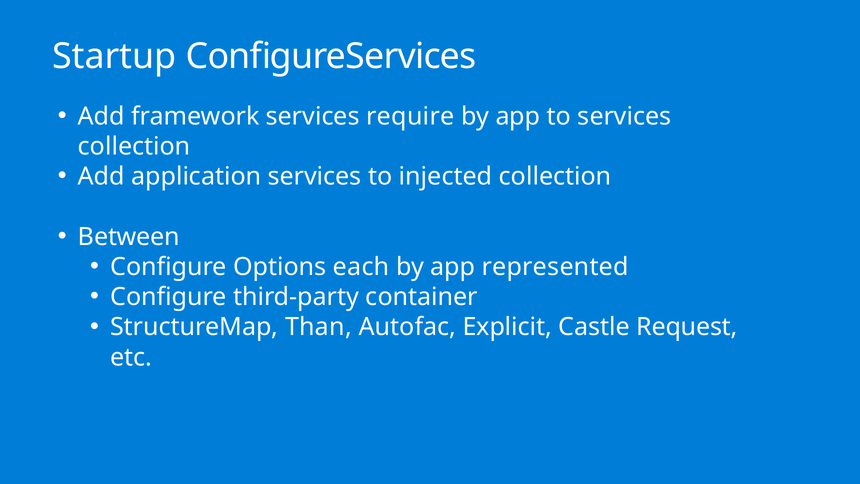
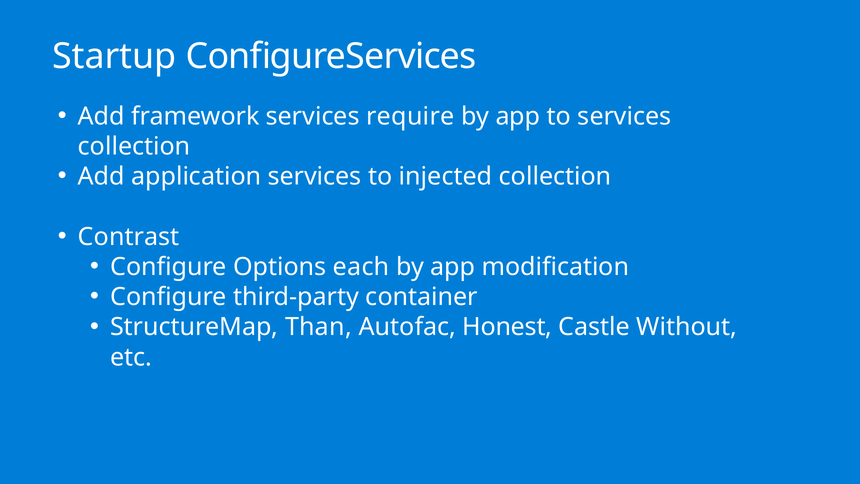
Between: Between -> Contrast
represented: represented -> modification
Explicit: Explicit -> Honest
Request: Request -> Without
